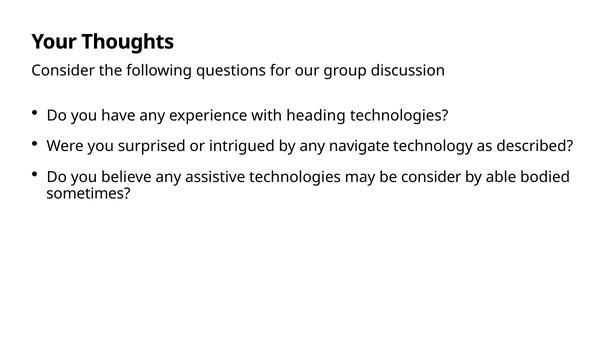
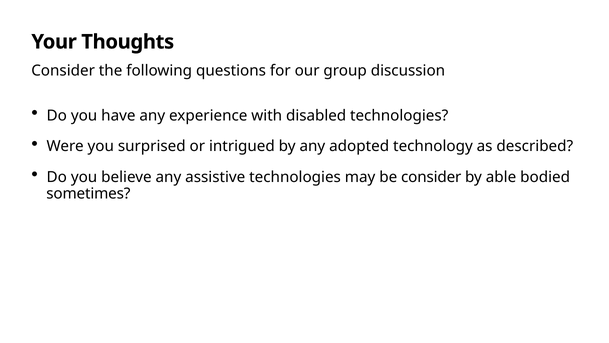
heading: heading -> disabled
navigate: navigate -> adopted
